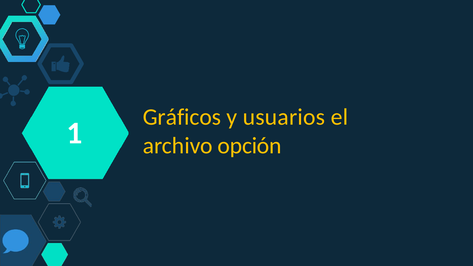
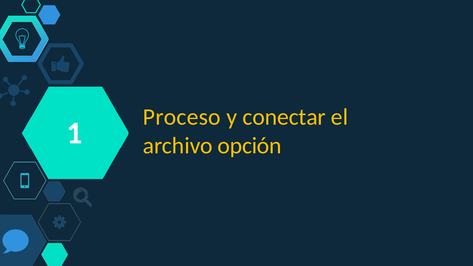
Gráficos: Gráficos -> Proceso
usuarios: usuarios -> conectar
